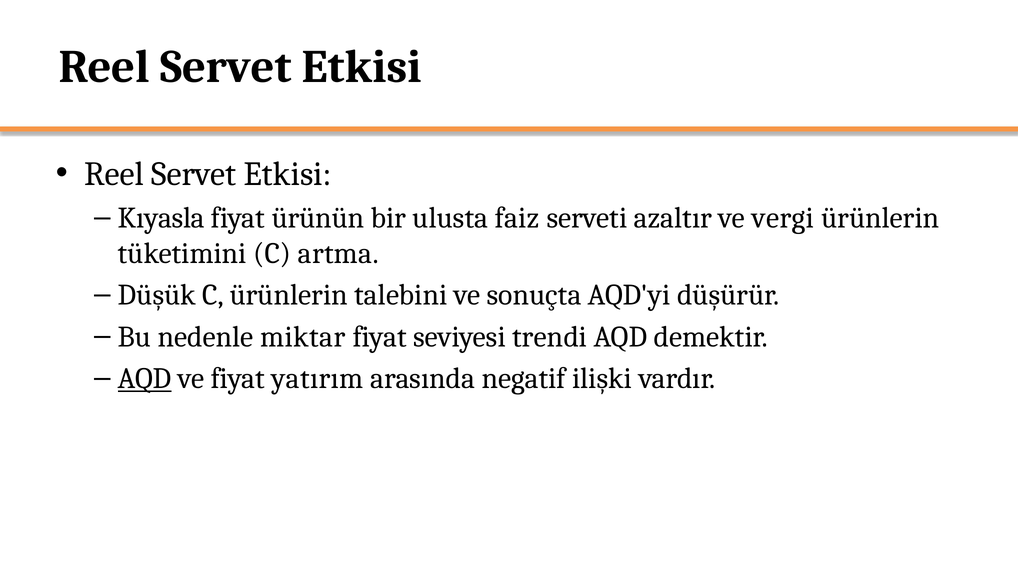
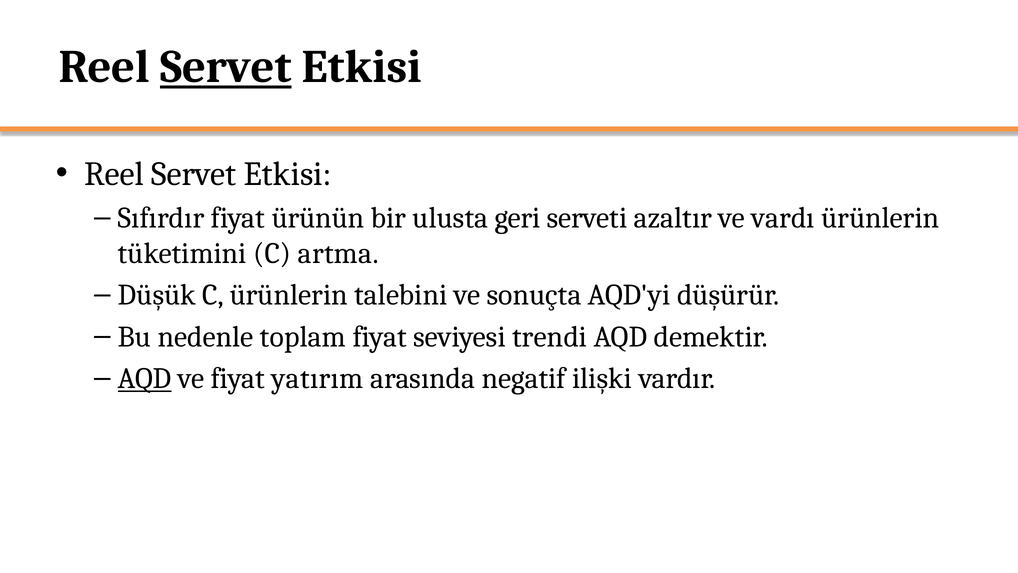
Servet at (226, 67) underline: none -> present
Kıyasla: Kıyasla -> Sıfırdır
faiz: faiz -> geri
vergi: vergi -> vardı
miktar: miktar -> toplam
